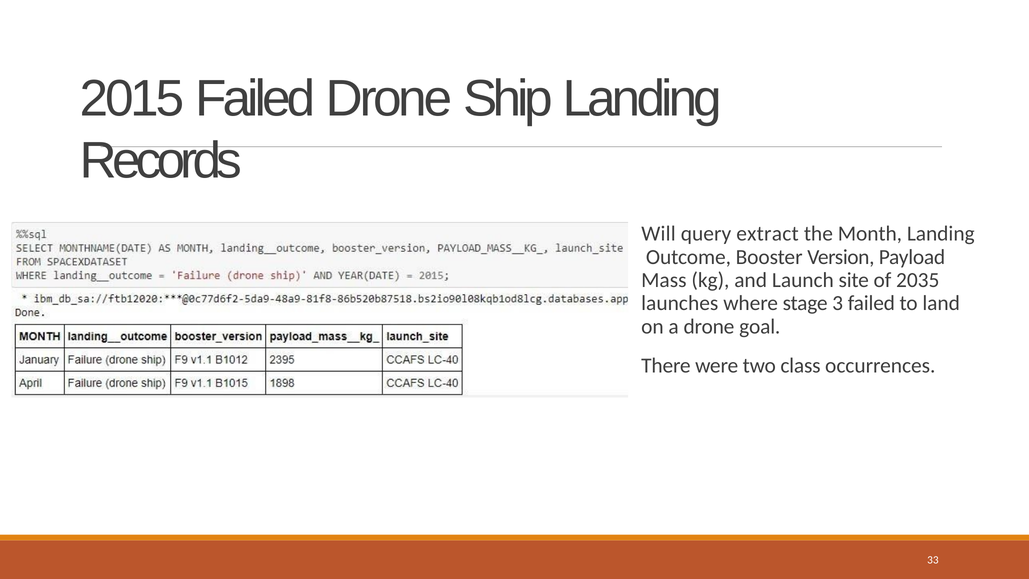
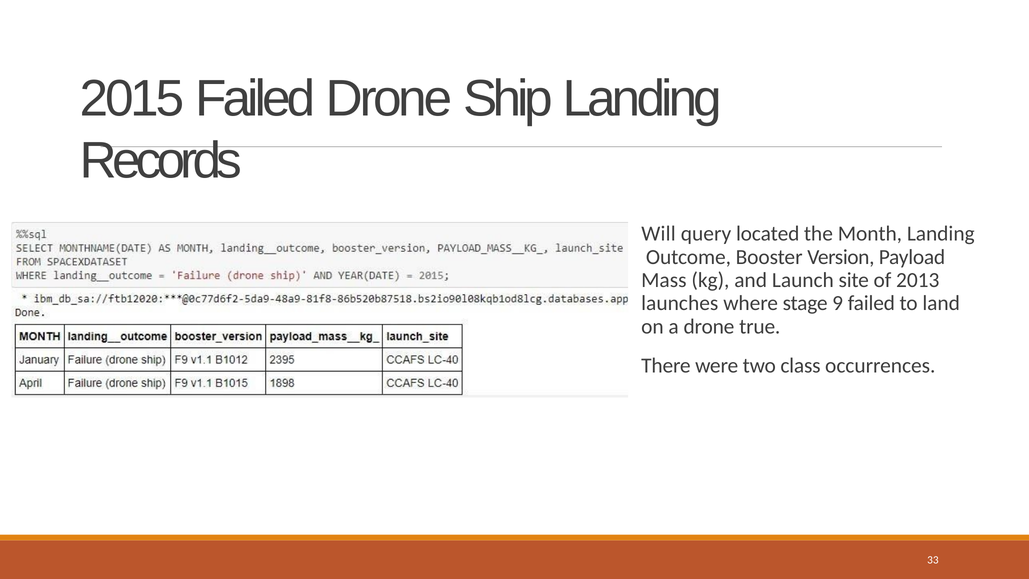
extract: extract -> located
2035: 2035 -> 2013
3: 3 -> 9
goal: goal -> true
